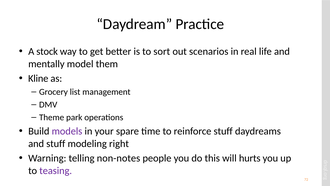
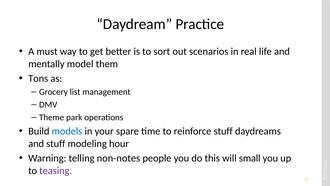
stock: stock -> must
Kline: Kline -> Tons
models colour: purple -> blue
right: right -> hour
hurts: hurts -> small
